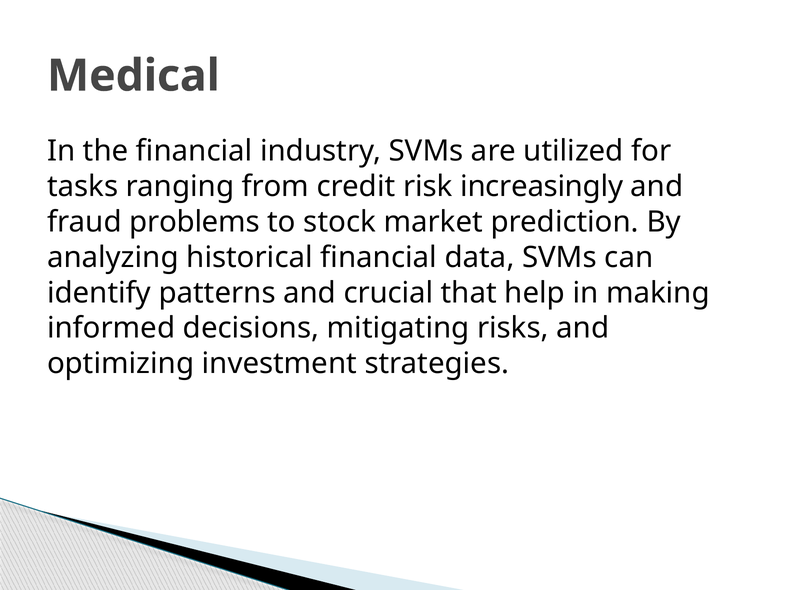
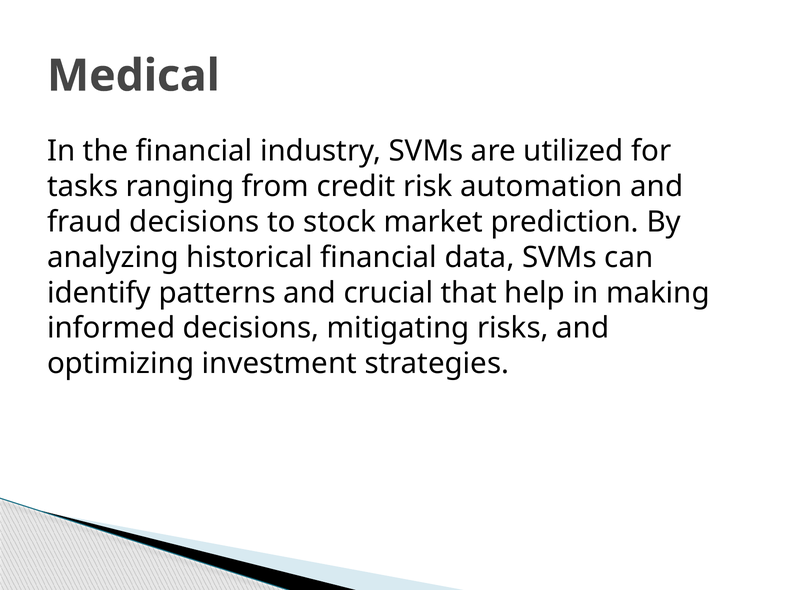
increasingly: increasingly -> automation
fraud problems: problems -> decisions
